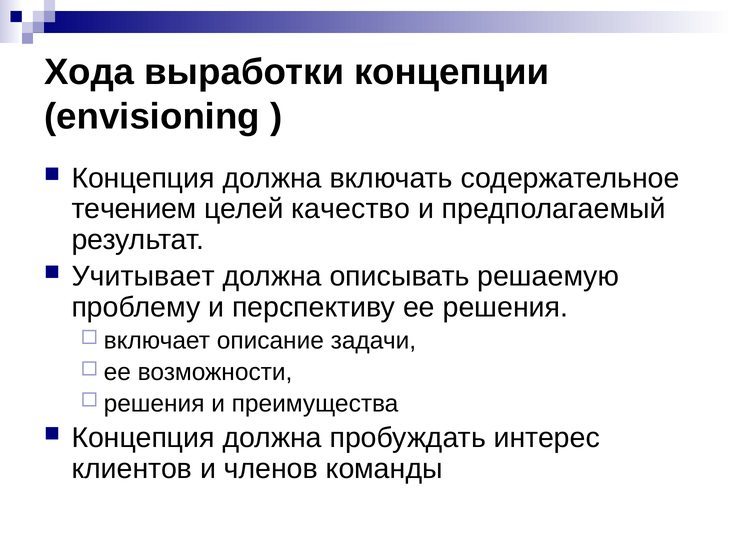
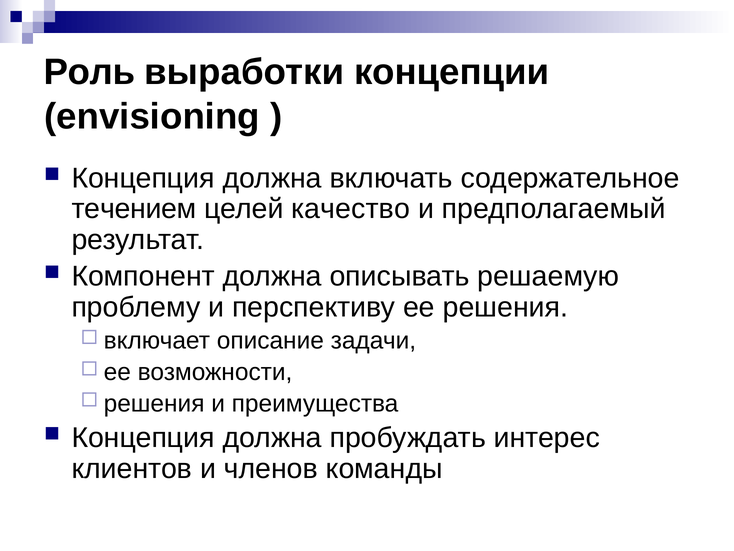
Хода: Хода -> Роль
Учитывает: Учитывает -> Компонент
